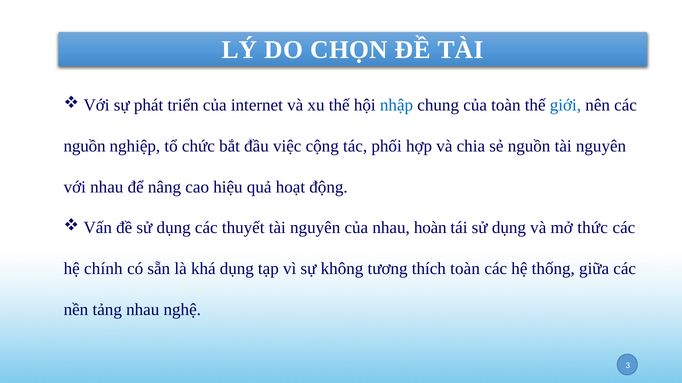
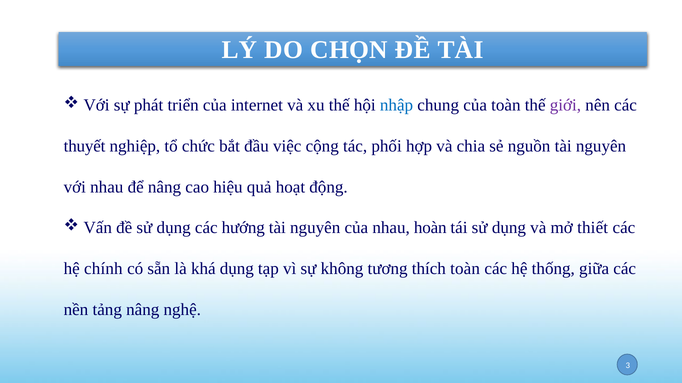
giới colour: blue -> purple
nguồn at (85, 146): nguồn -> thuyết
thuyết: thuyết -> hướng
thức: thức -> thiết
tảng nhau: nhau -> nâng
